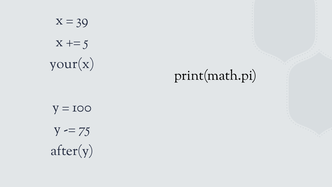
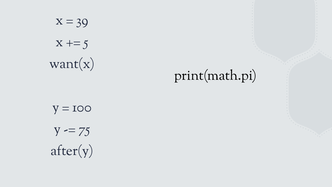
your(x: your(x -> want(x
